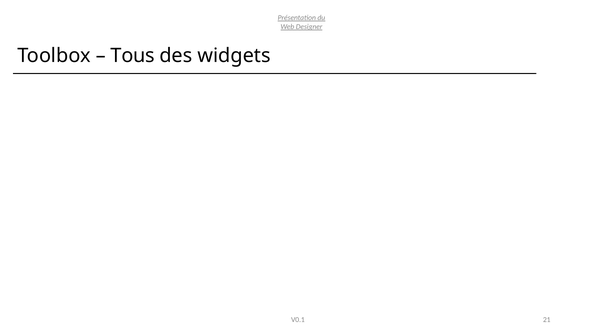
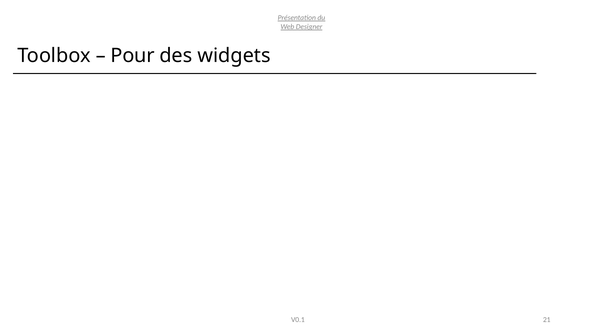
Tous: Tous -> Pour
